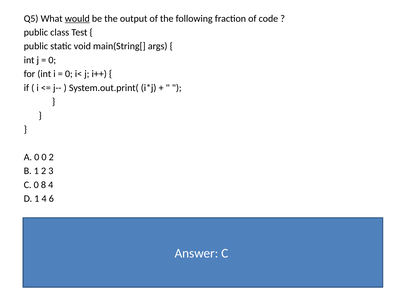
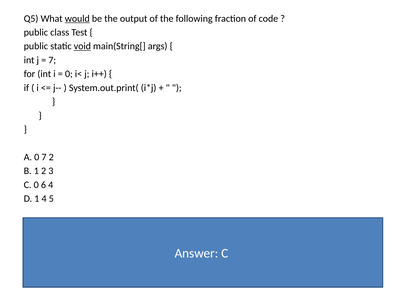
void underline: none -> present
0 at (52, 60): 0 -> 7
0 0: 0 -> 7
8: 8 -> 6
6: 6 -> 5
